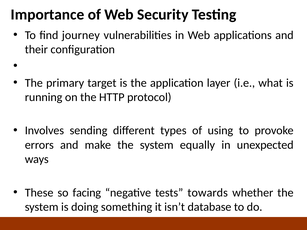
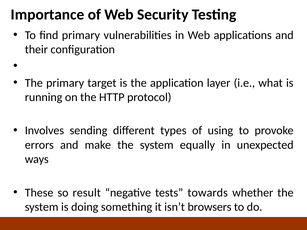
find journey: journey -> primary
facing: facing -> result
database: database -> browsers
